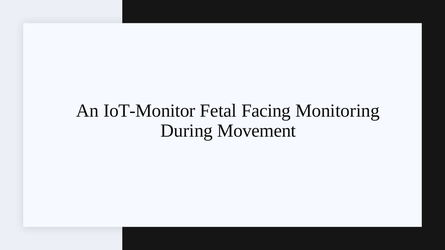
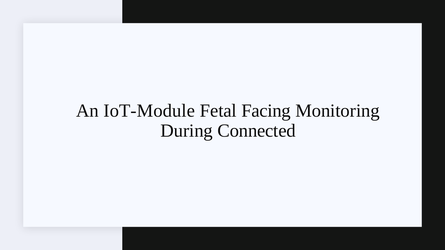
IoT-Monitor: IoT-Monitor -> IoT-Module
Movement: Movement -> Connected
